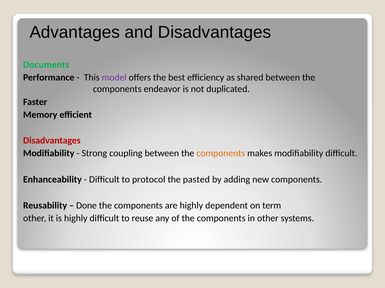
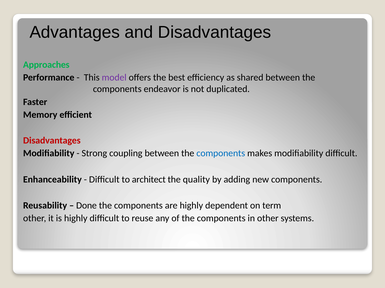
Documents: Documents -> Approaches
components at (221, 154) colour: orange -> blue
protocol: protocol -> architect
pasted: pasted -> quality
